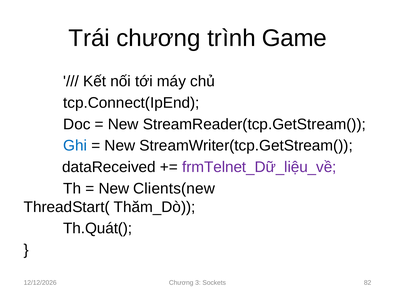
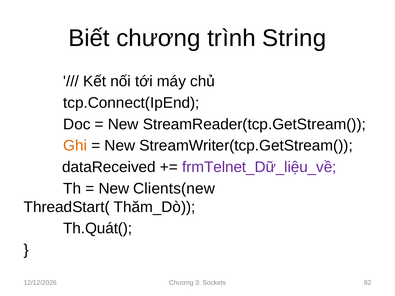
Trái: Trái -> Biết
Game: Game -> String
Ghi colour: blue -> orange
